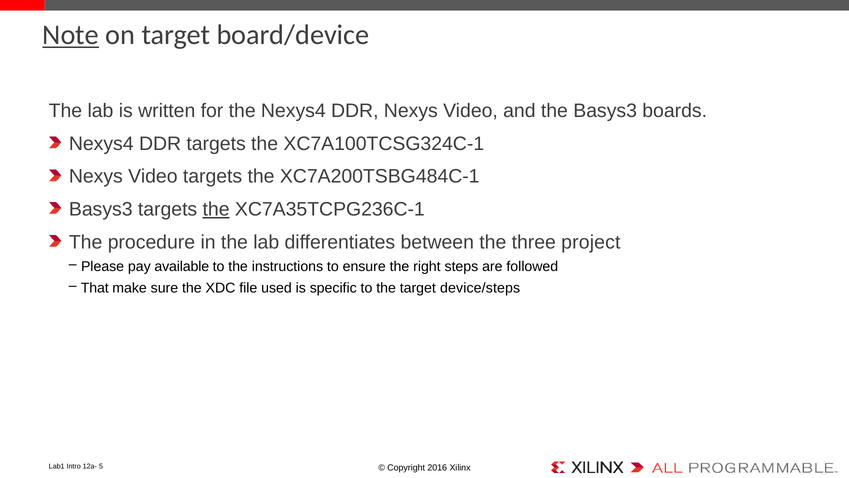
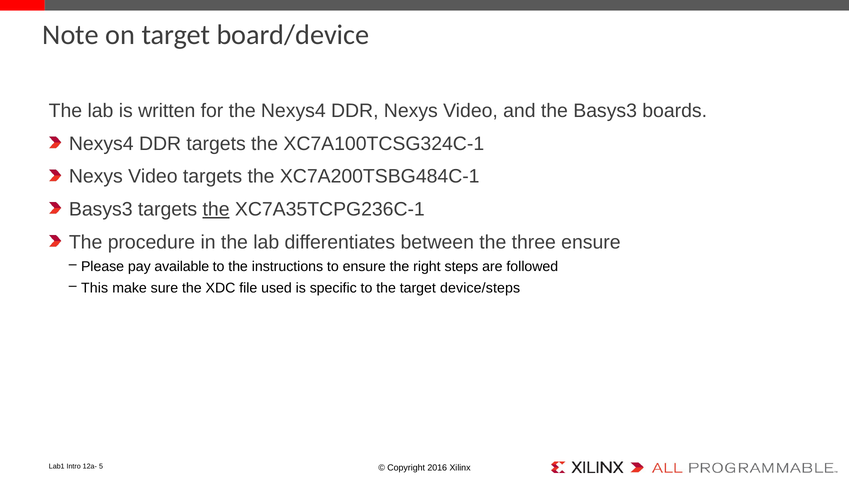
Note underline: present -> none
three project: project -> ensure
That: That -> This
